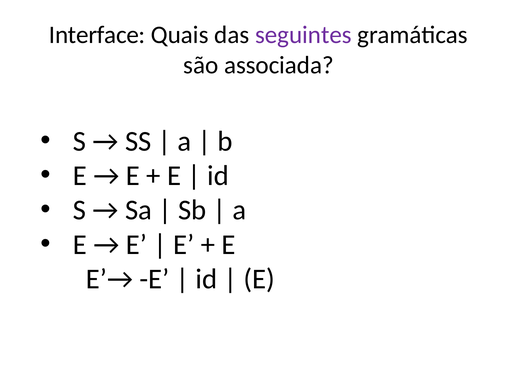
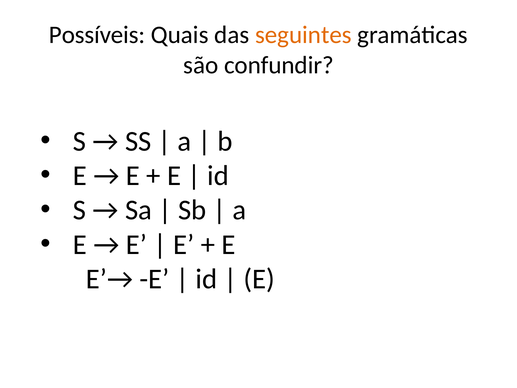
Interface: Interface -> Possíveis
seguintes colour: purple -> orange
associada: associada -> confundir
